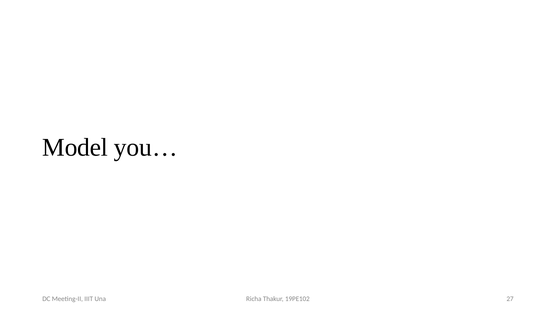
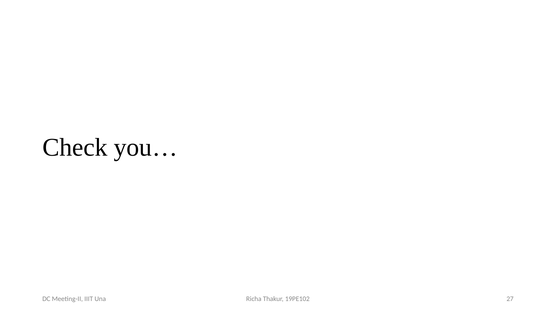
Model: Model -> Check
